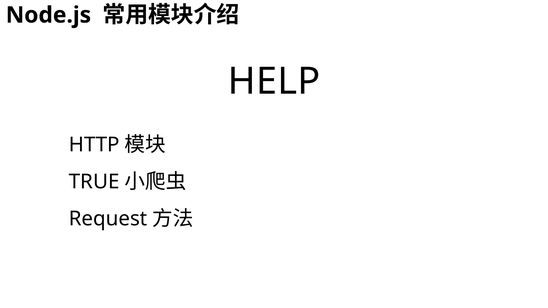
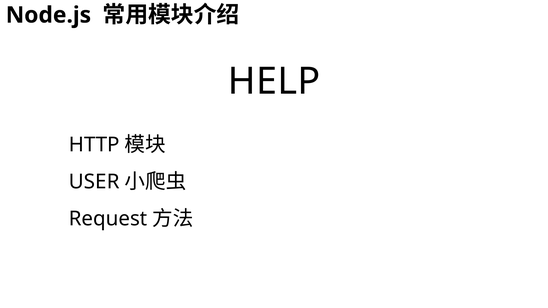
TRUE: TRUE -> USER
